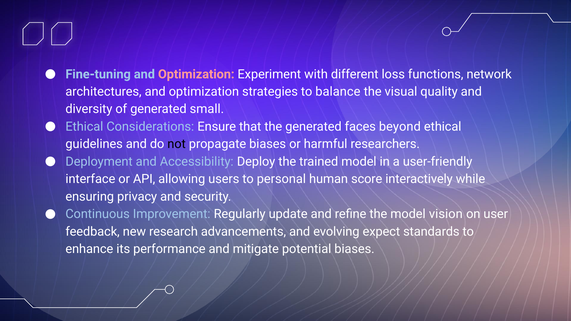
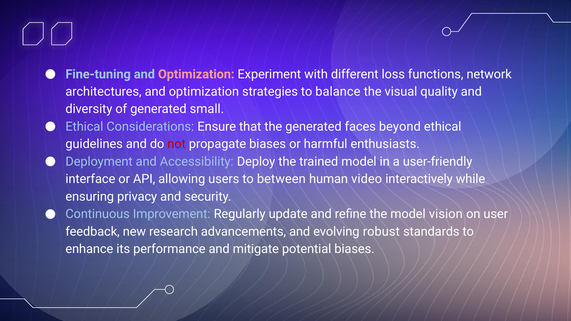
not colour: black -> red
researchers: researchers -> enthusiasts
personal: personal -> between
score: score -> video
expect: expect -> robust
